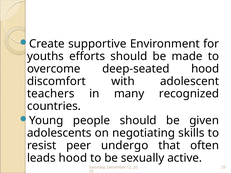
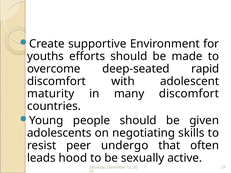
deep-seated hood: hood -> rapid
teachers: teachers -> maturity
many recognized: recognized -> discomfort
